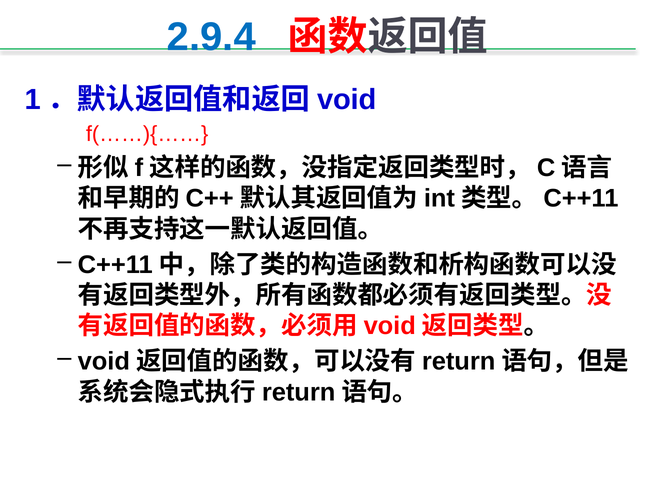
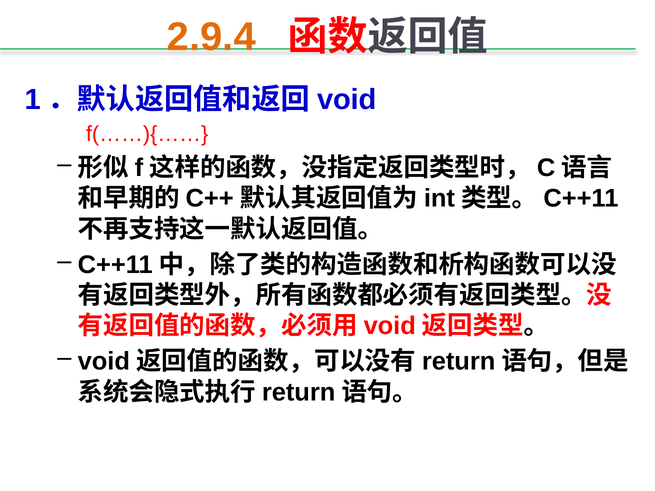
2.9.4 colour: blue -> orange
